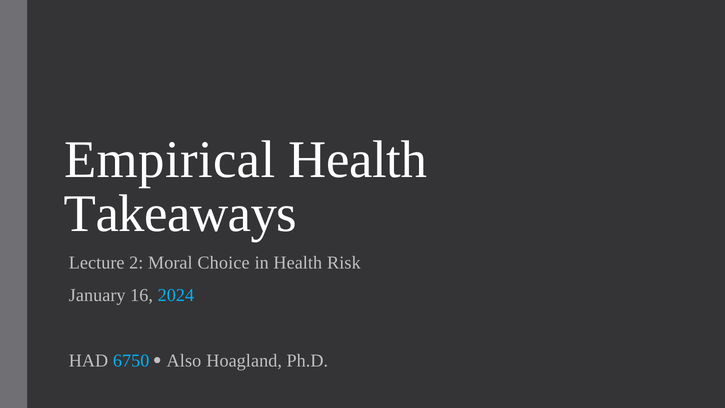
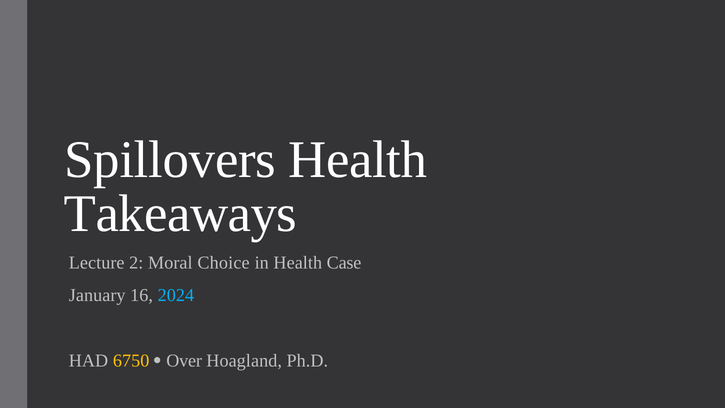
Empirical: Empirical -> Spillovers
Risk: Risk -> Case
6750 colour: light blue -> yellow
Also: Also -> Over
